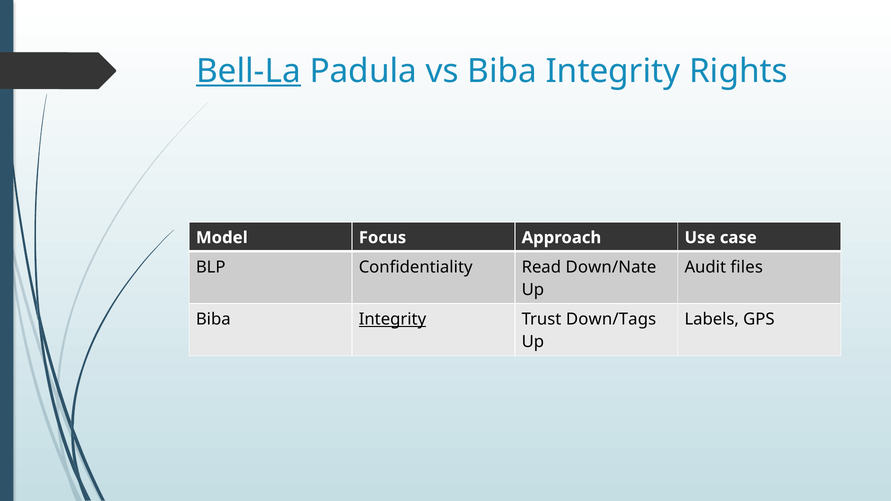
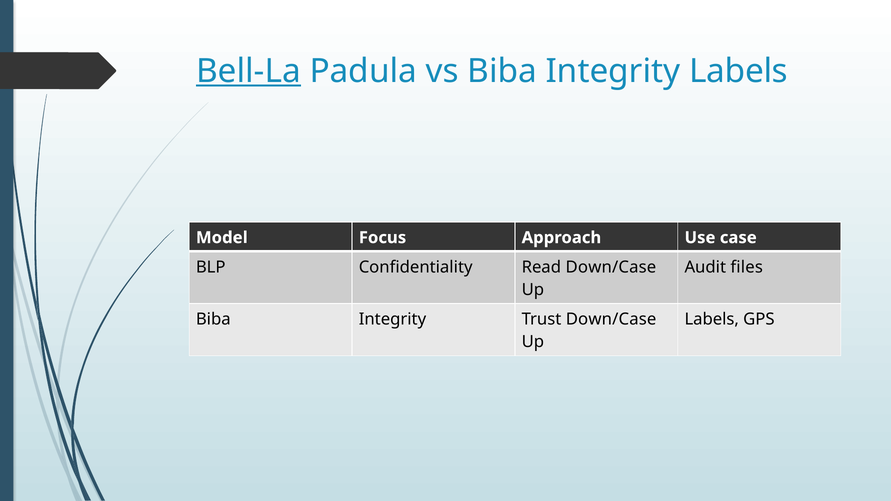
Integrity Rights: Rights -> Labels
Read Down/Nate: Down/Nate -> Down/Case
Integrity at (392, 319) underline: present -> none
Trust Down/Tags: Down/Tags -> Down/Case
